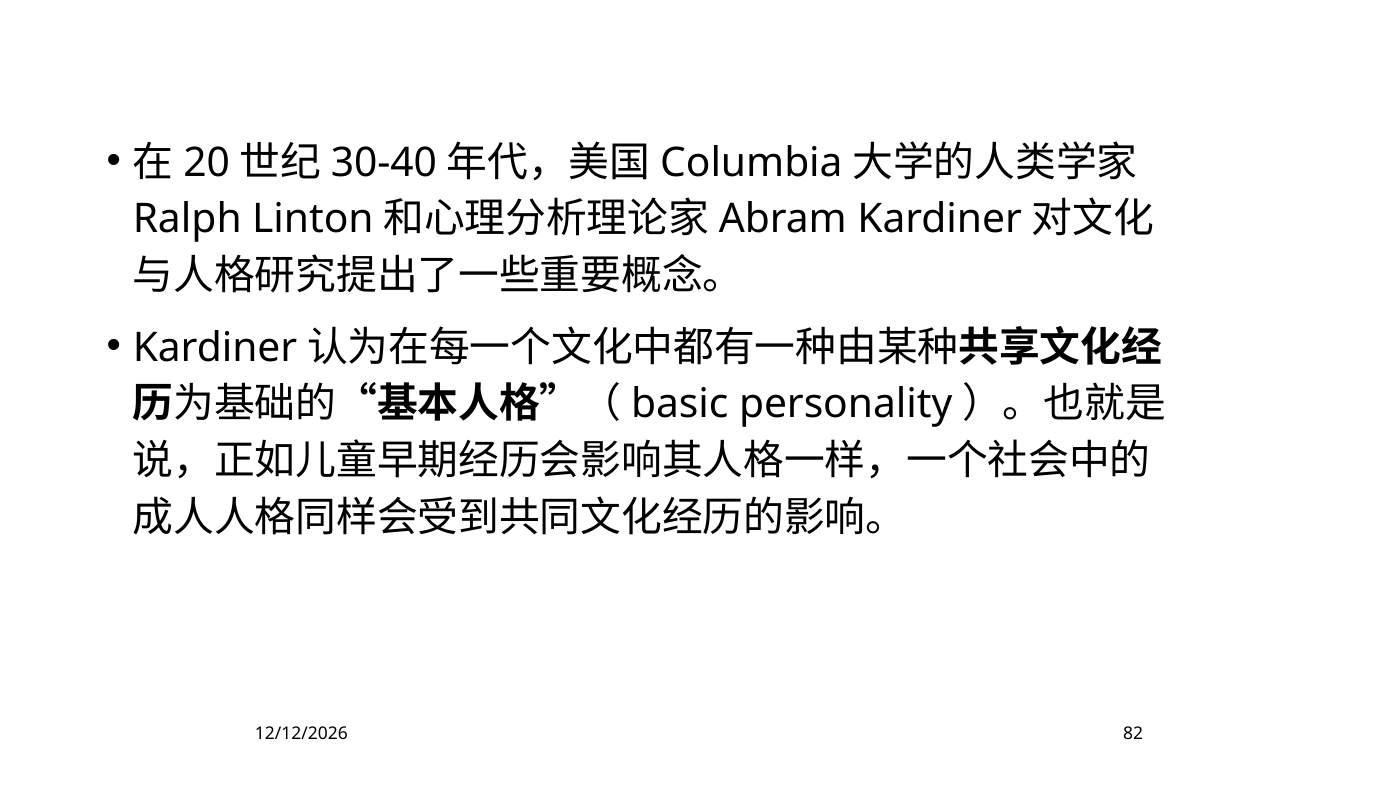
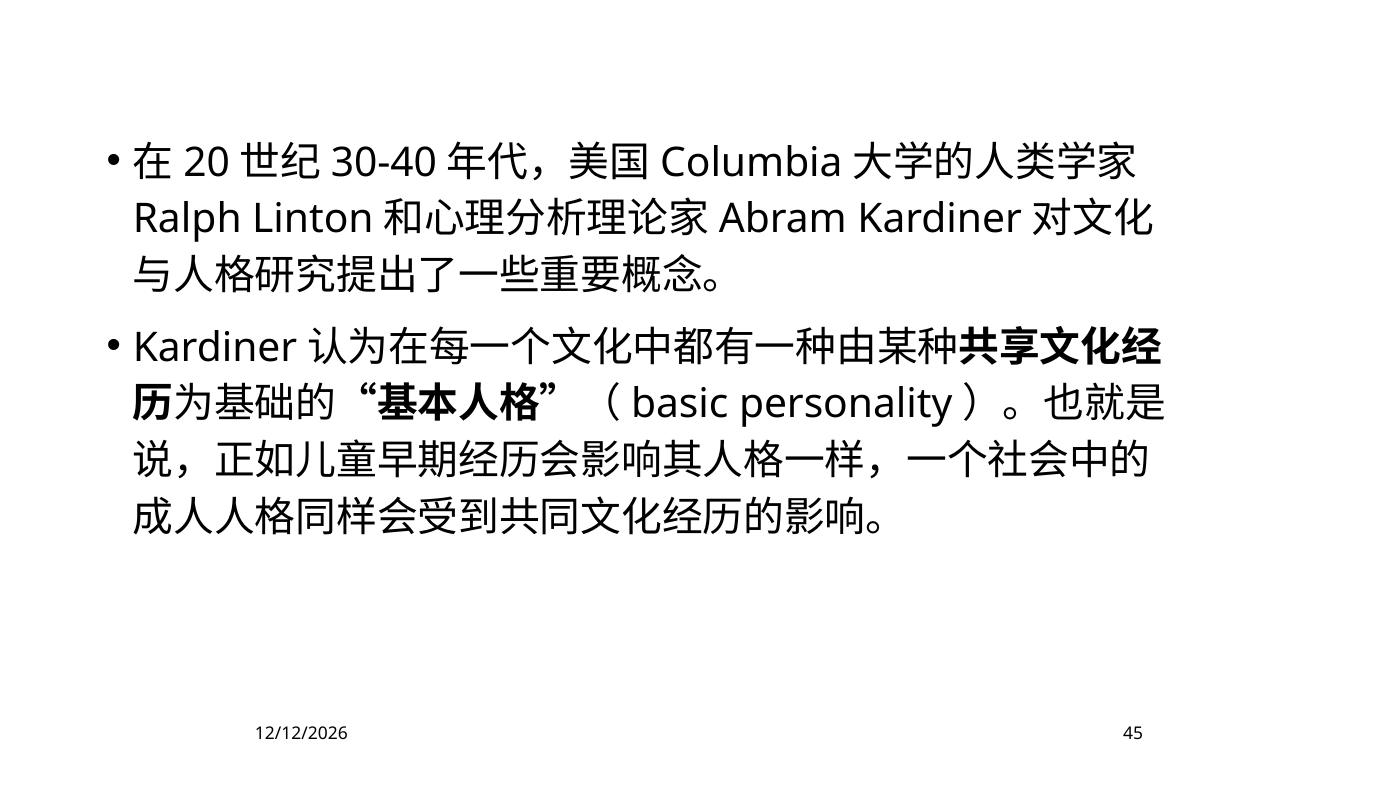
82: 82 -> 45
